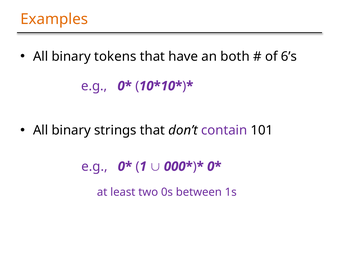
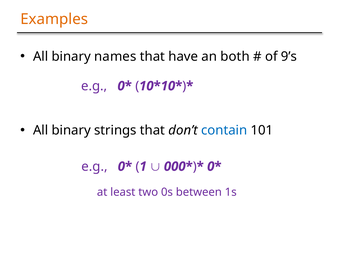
tokens: tokens -> names
6’s: 6’s -> 9’s
contain colour: purple -> blue
